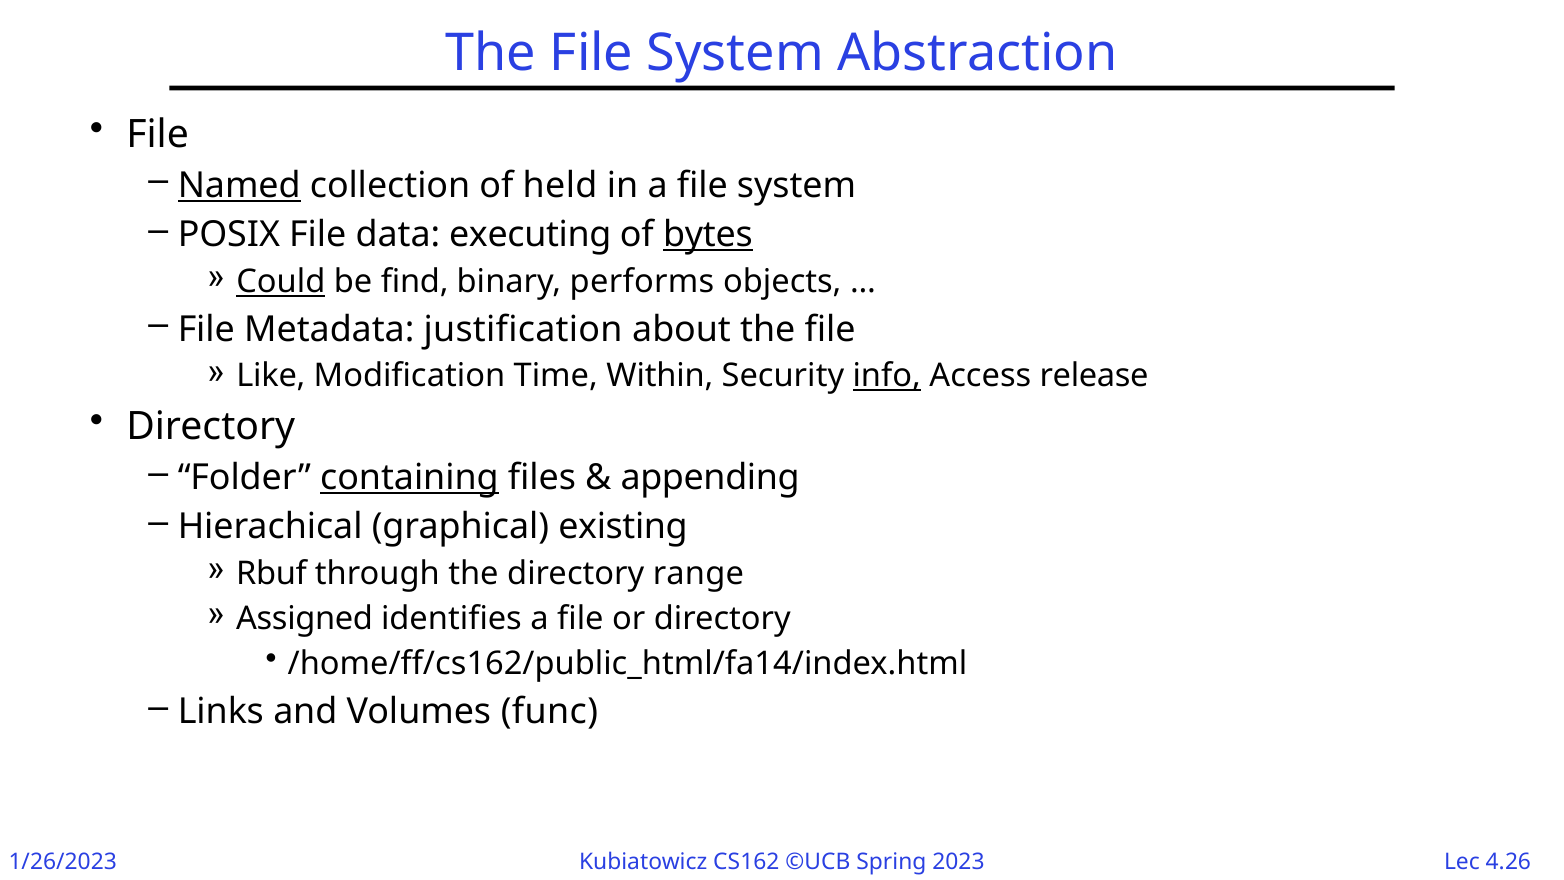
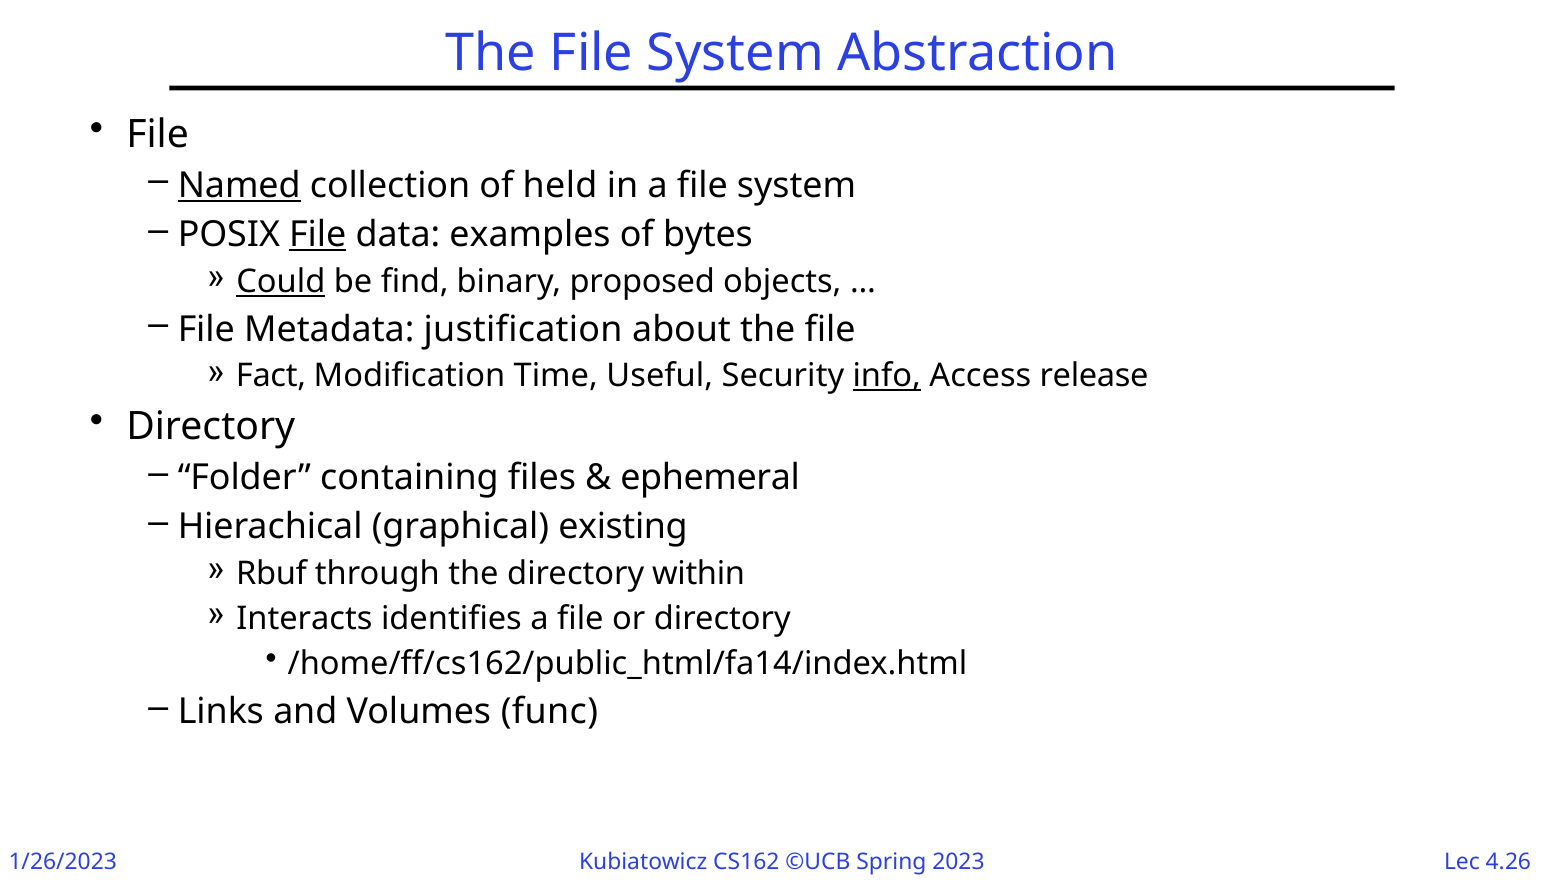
File at (318, 235) underline: none -> present
executing: executing -> examples
bytes underline: present -> none
performs: performs -> proposed
Like: Like -> Fact
Within: Within -> Useful
containing underline: present -> none
appending: appending -> ephemeral
range: range -> within
Assigned: Assigned -> Interacts
